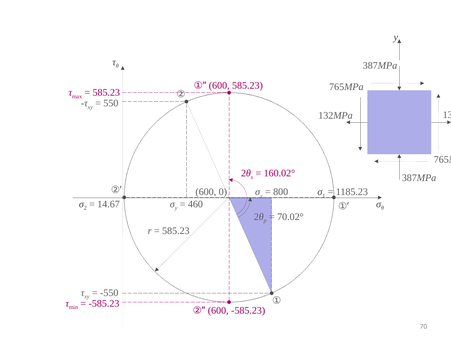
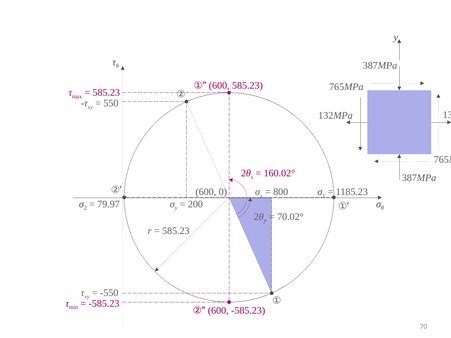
14.67: 14.67 -> 79.97
460: 460 -> 200
